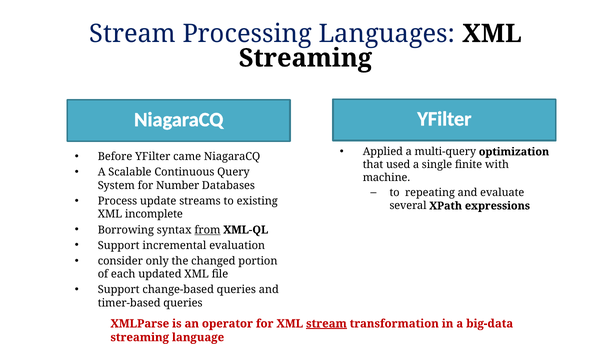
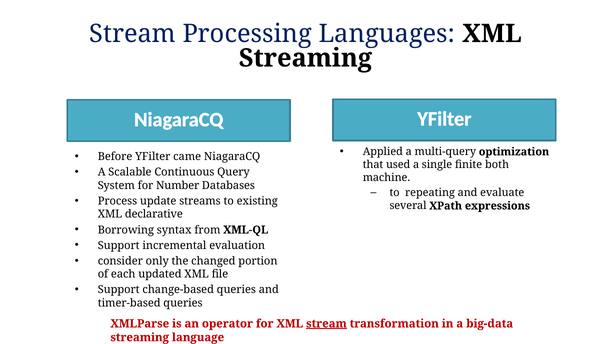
with: with -> both
incomplete: incomplete -> declarative
from underline: present -> none
